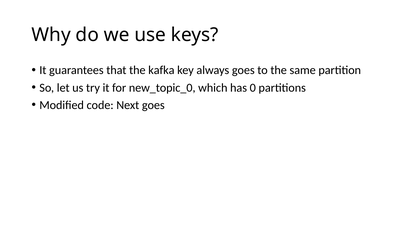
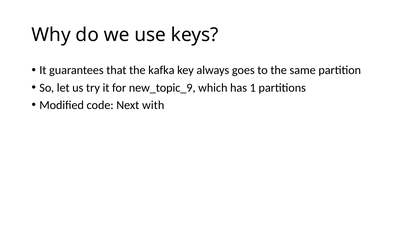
new_topic_0: new_topic_0 -> new_topic_9
0: 0 -> 1
Next goes: goes -> with
